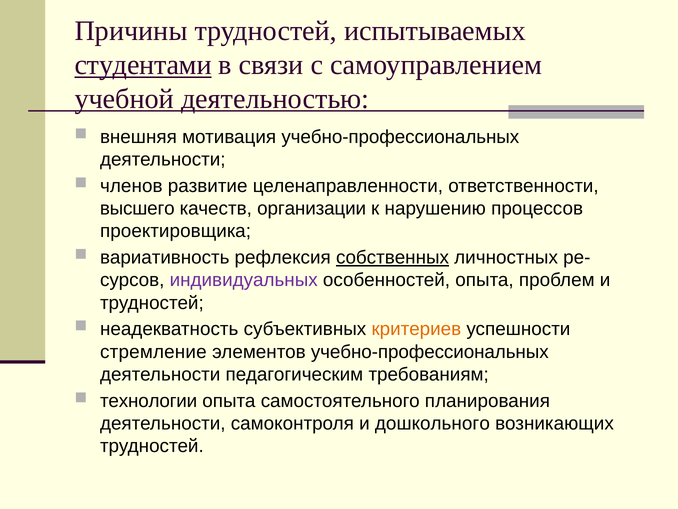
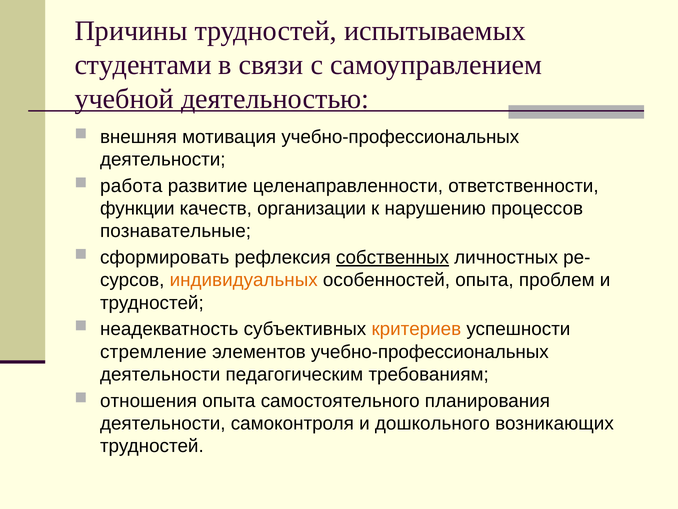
студентами underline: present -> none
членов: членов -> работа
высшего: высшего -> функции
проектировщика: проектировщика -> познавательные
вариативность: вариативность -> сформировать
индивидуальных colour: purple -> orange
технологии: технологии -> отношения
